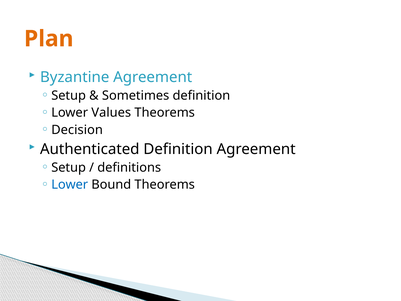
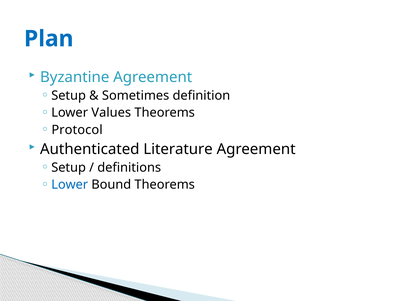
Plan colour: orange -> blue
Decision: Decision -> Protocol
Authenticated Definition: Definition -> Literature
